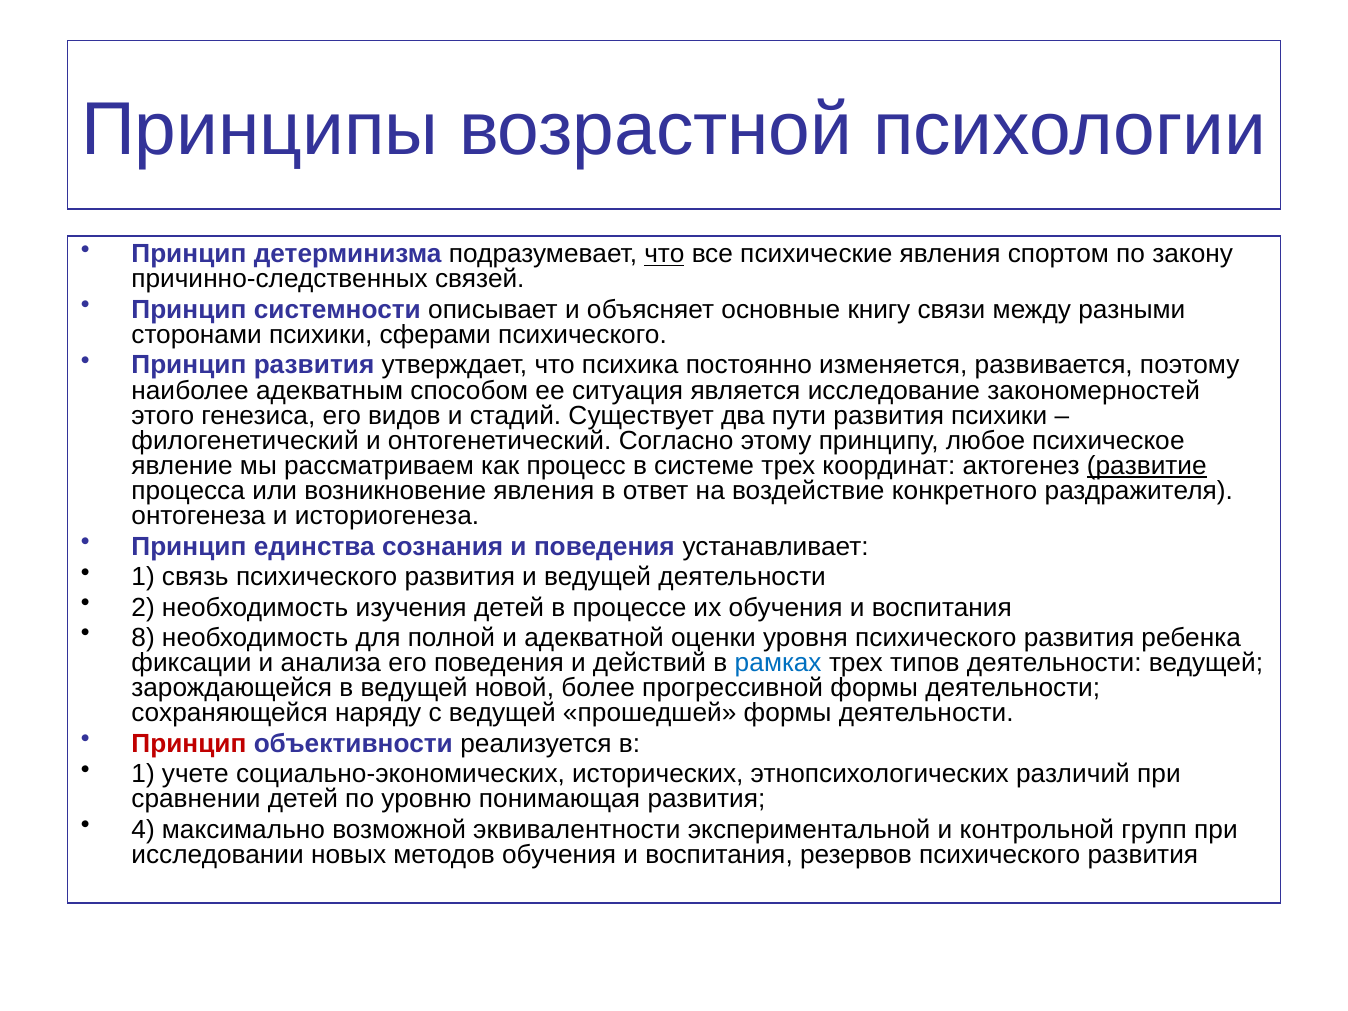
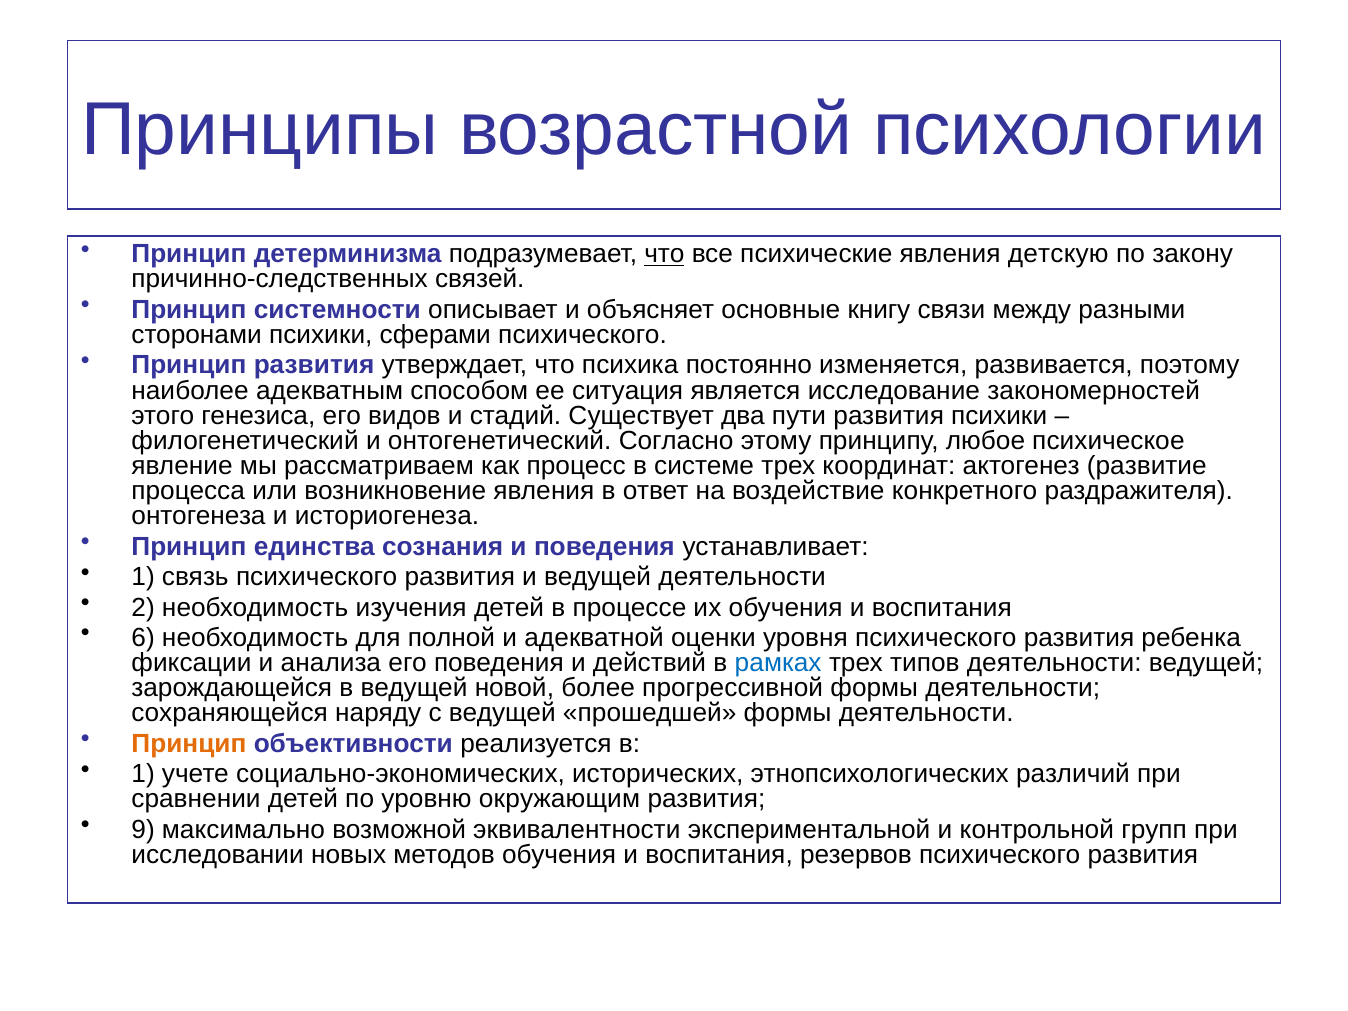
спортом: спортом -> детскую
развитие underline: present -> none
8: 8 -> 6
Принцип at (189, 744) colour: red -> orange
понимающая: понимающая -> окружающим
4: 4 -> 9
